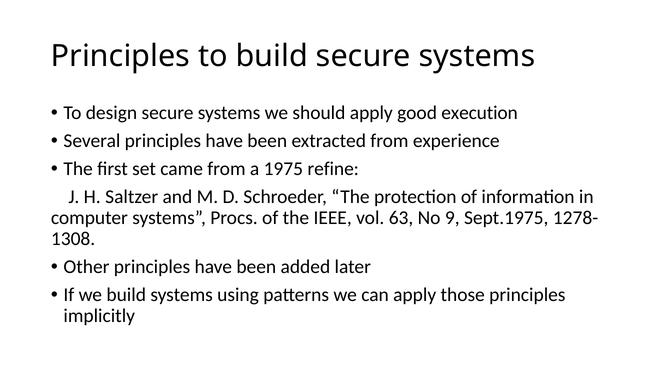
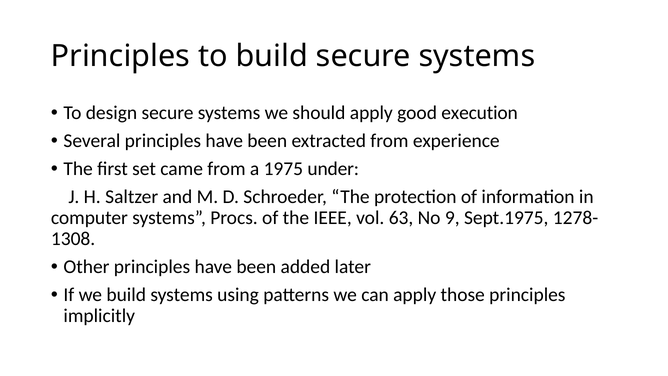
refine: refine -> under
